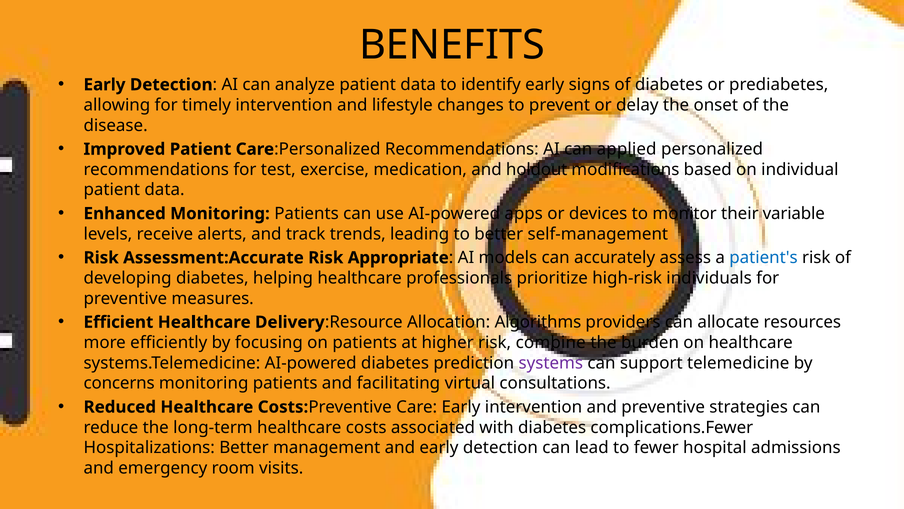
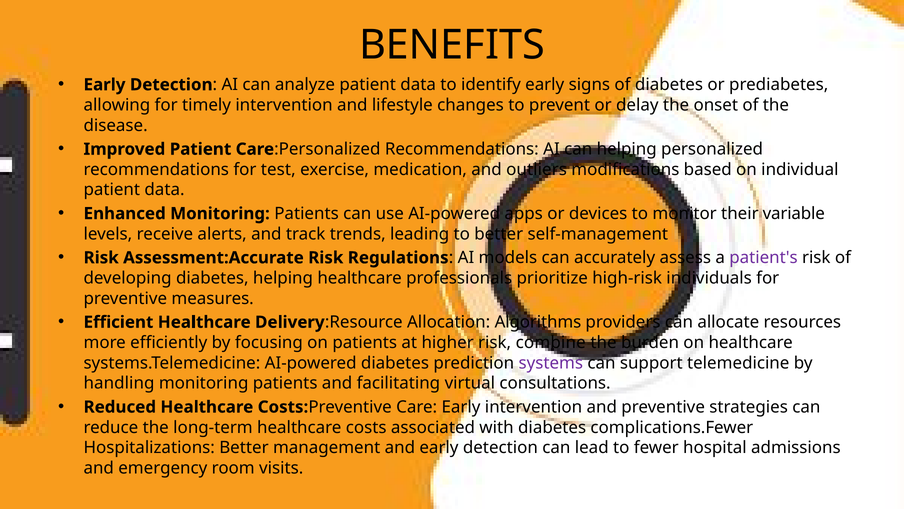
can applied: applied -> helping
holdout: holdout -> outliers
Appropriate: Appropriate -> Regulations
patient's colour: blue -> purple
concerns: concerns -> handling
